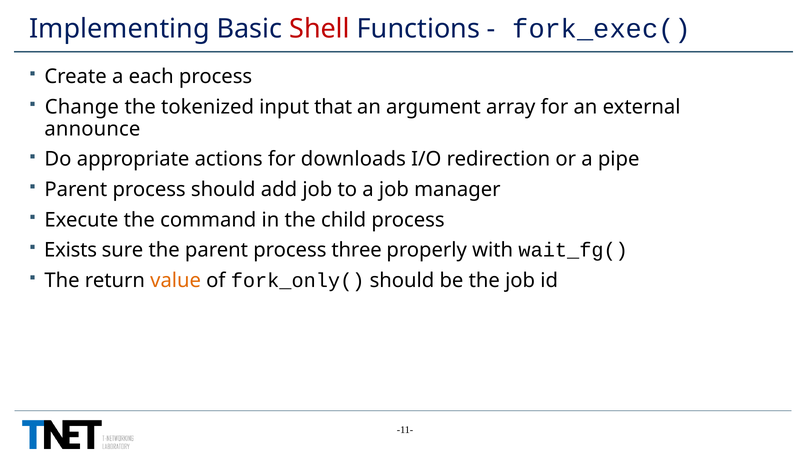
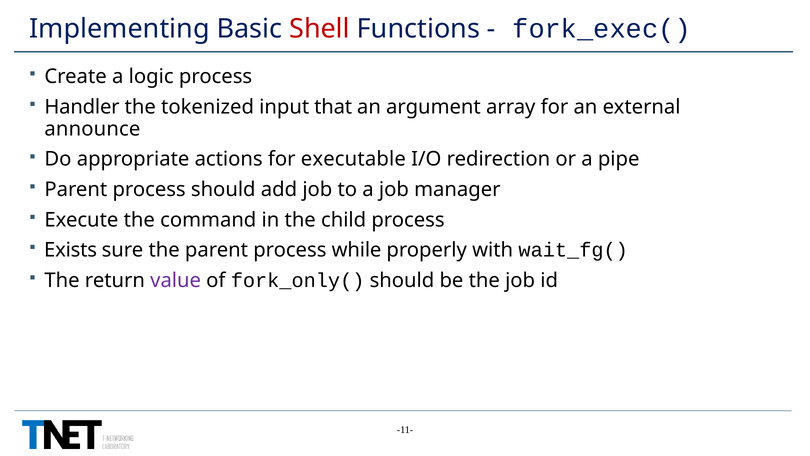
each: each -> logic
Change: Change -> Handler
downloads: downloads -> executable
three: three -> while
value colour: orange -> purple
